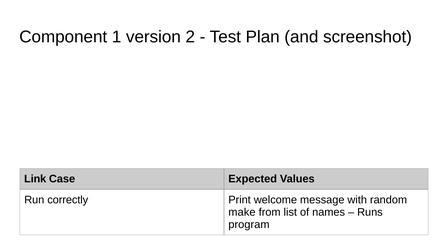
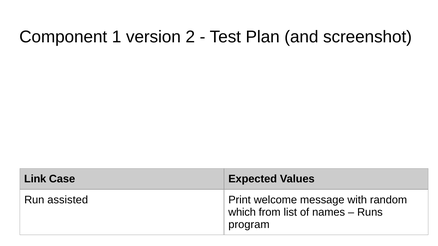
correctly: correctly -> assisted
make: make -> which
